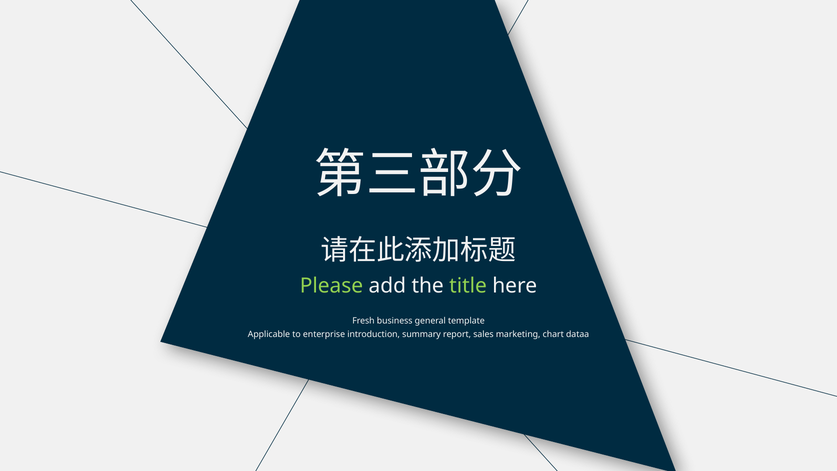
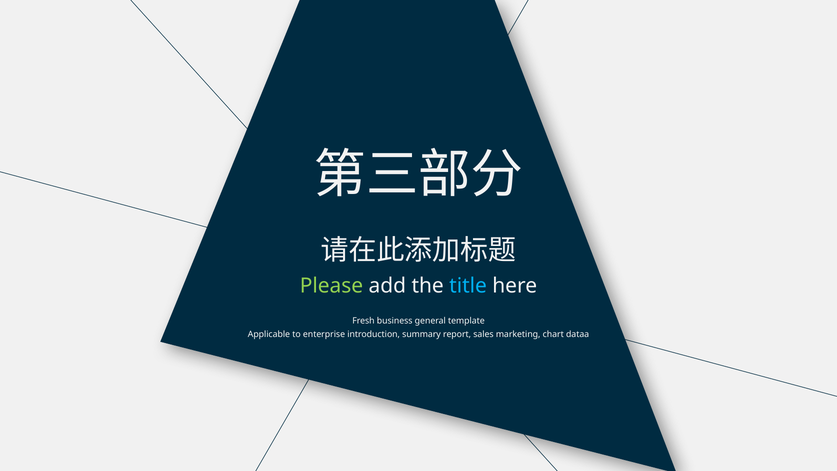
title colour: light green -> light blue
